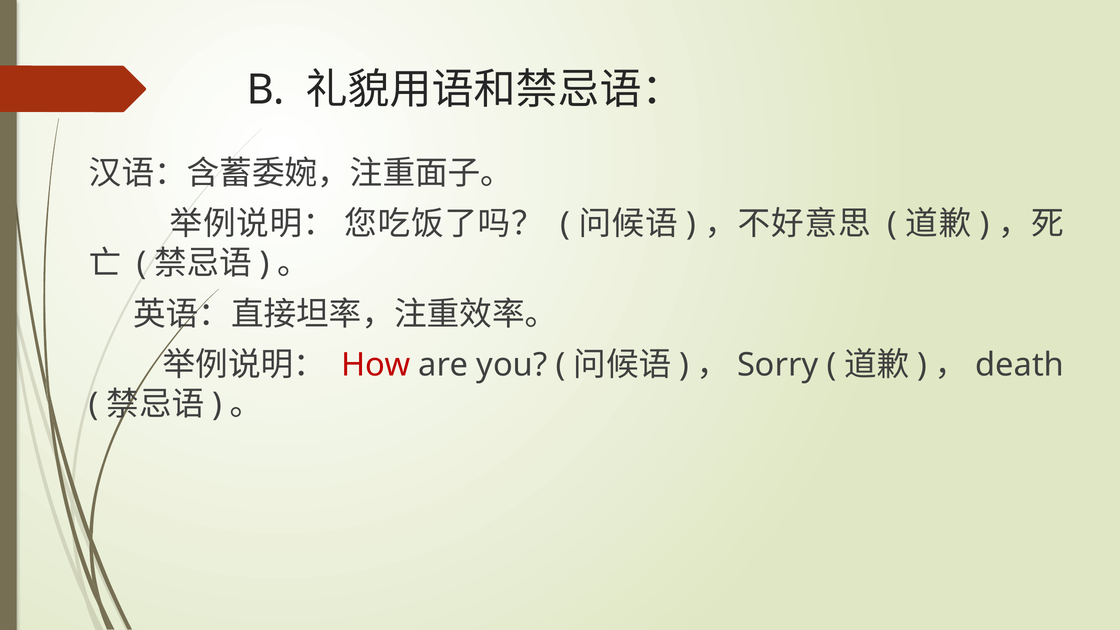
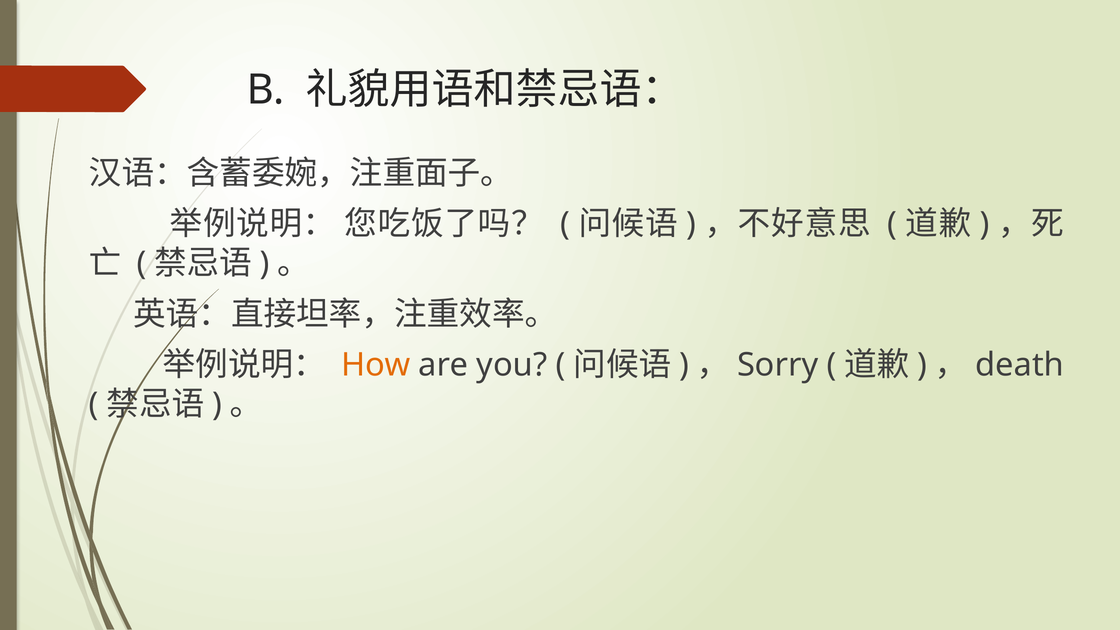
How colour: red -> orange
